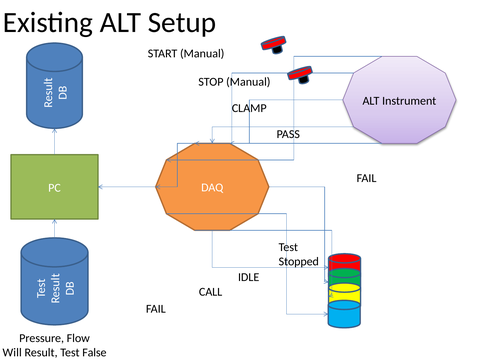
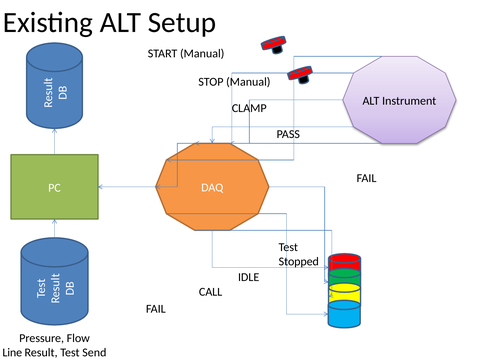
Will: Will -> Line
False: False -> Send
